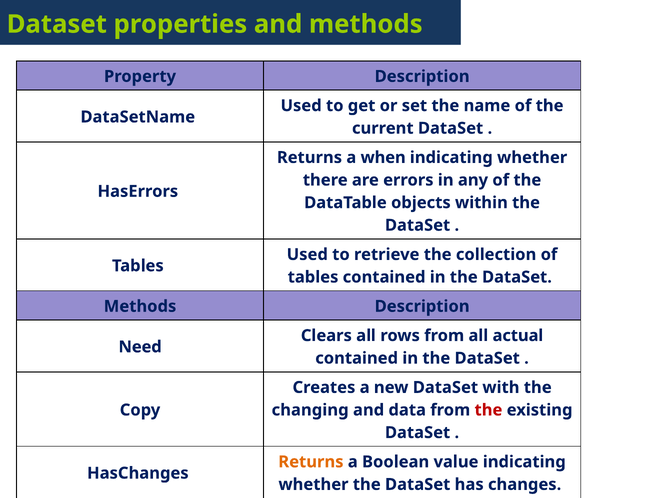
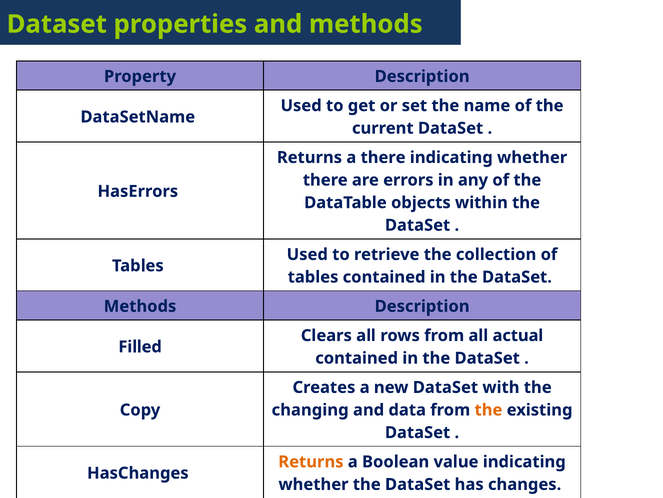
a when: when -> there
Need: Need -> Filled
the at (488, 409) colour: red -> orange
